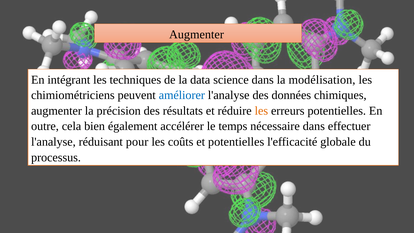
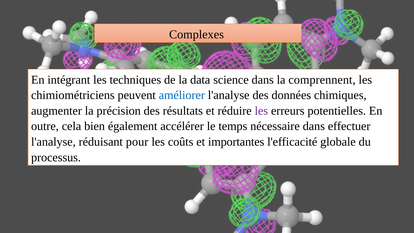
Augmenter at (196, 35): Augmenter -> Complexes
modélisation: modélisation -> comprennent
les at (261, 111) colour: orange -> purple
et potentielles: potentielles -> importantes
